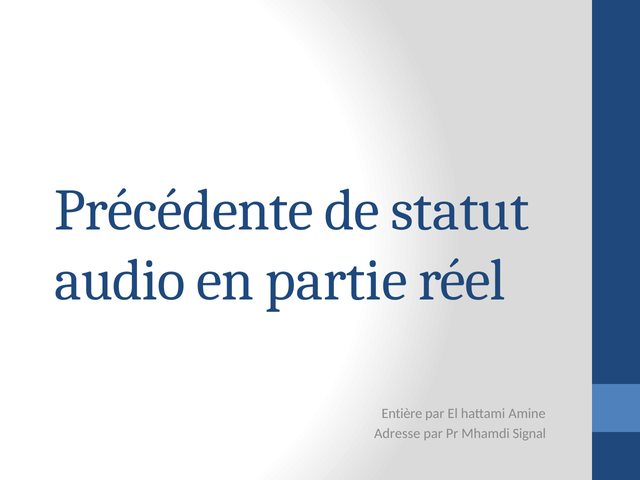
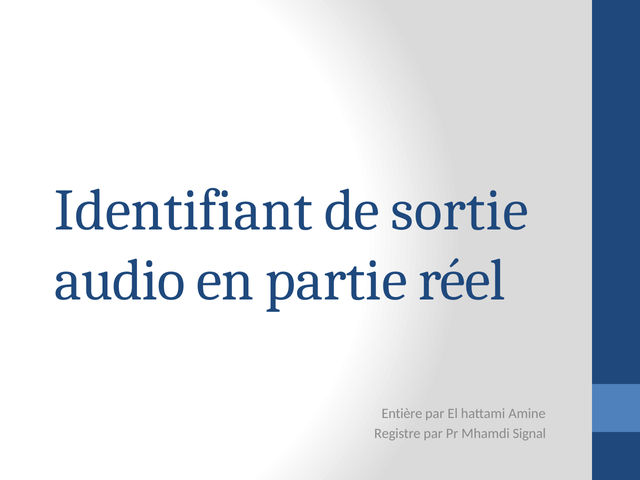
Précédente: Précédente -> Identifiant
statut: statut -> sortie
Adresse: Adresse -> Registre
